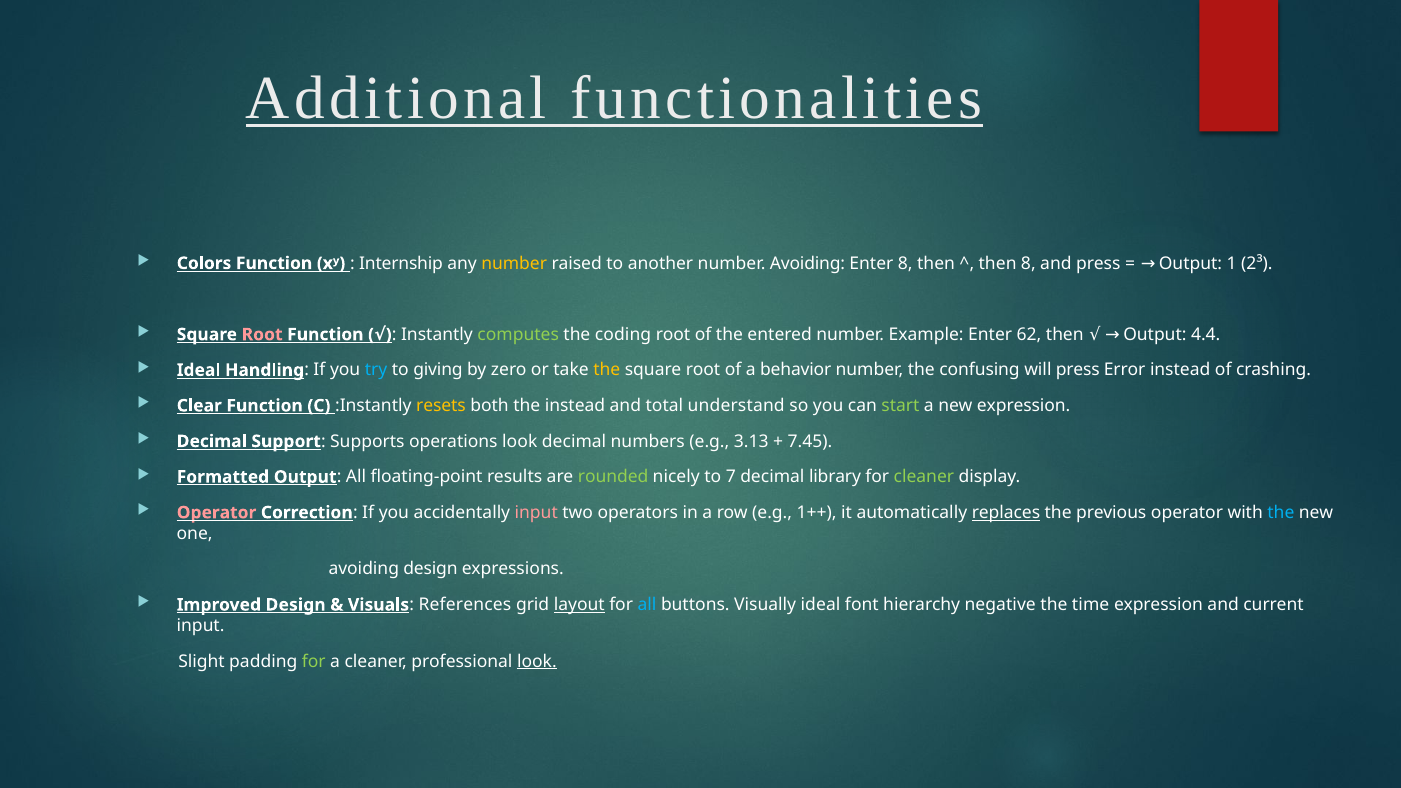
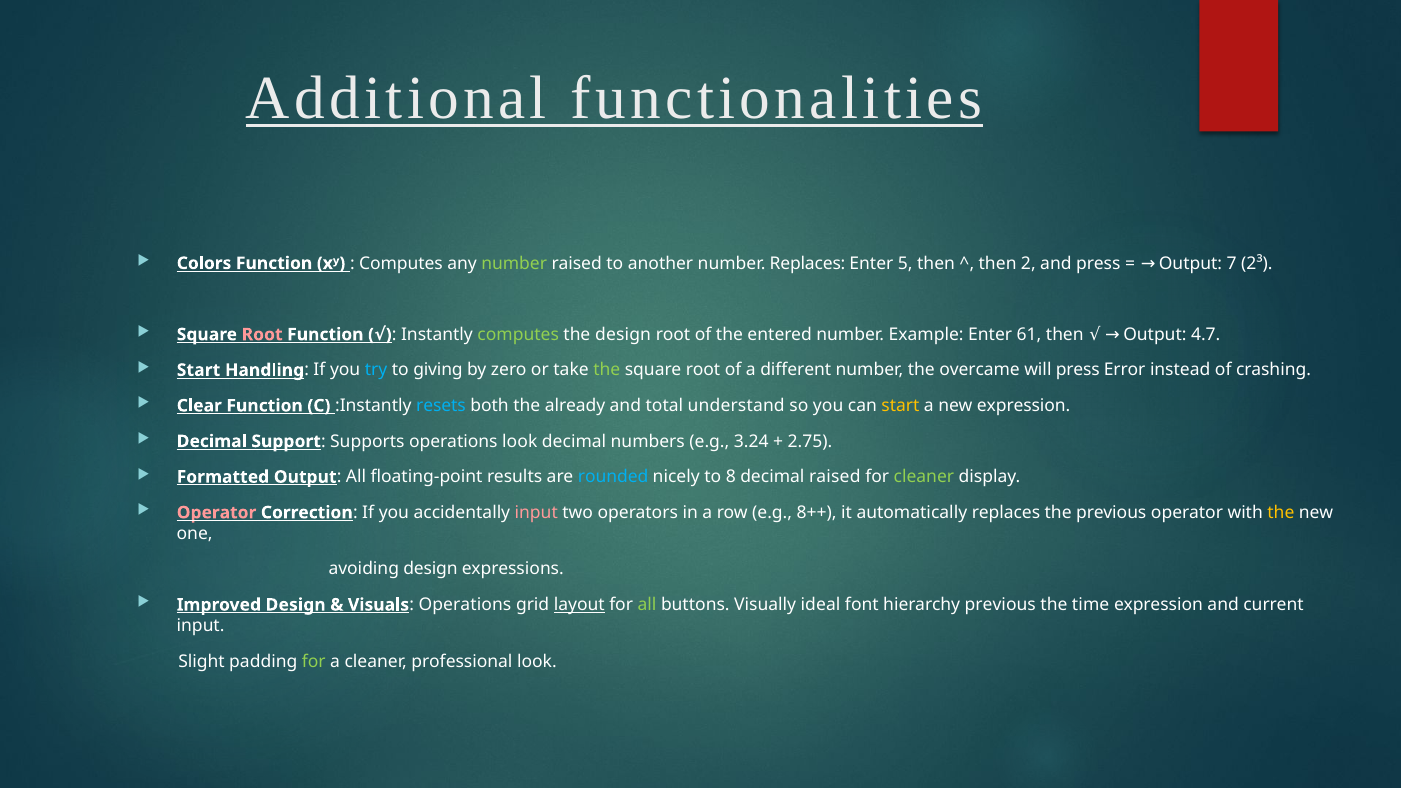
Internship at (401, 263): Internship -> Computes
number at (514, 263) colour: yellow -> light green
number Avoiding: Avoiding -> Replaces
Enter 8: 8 -> 5
then 8: 8 -> 2
1: 1 -> 7
the coding: coding -> design
62: 62 -> 61
4.4: 4.4 -> 4.7
Ideal at (199, 370): Ideal -> Start
the at (607, 370) colour: yellow -> light green
behavior: behavior -> different
confusing: confusing -> overcame
resets colour: yellow -> light blue
the instead: instead -> already
start at (900, 406) colour: light green -> yellow
3.13: 3.13 -> 3.24
7.45: 7.45 -> 2.75
rounded colour: light green -> light blue
7: 7 -> 8
decimal library: library -> raised
1++: 1++ -> 8++
replaces at (1006, 513) underline: present -> none
the at (1281, 513) colour: light blue -> yellow
Visuals References: References -> Operations
all at (647, 605) colour: light blue -> light green
hierarchy negative: negative -> previous
look at (537, 661) underline: present -> none
